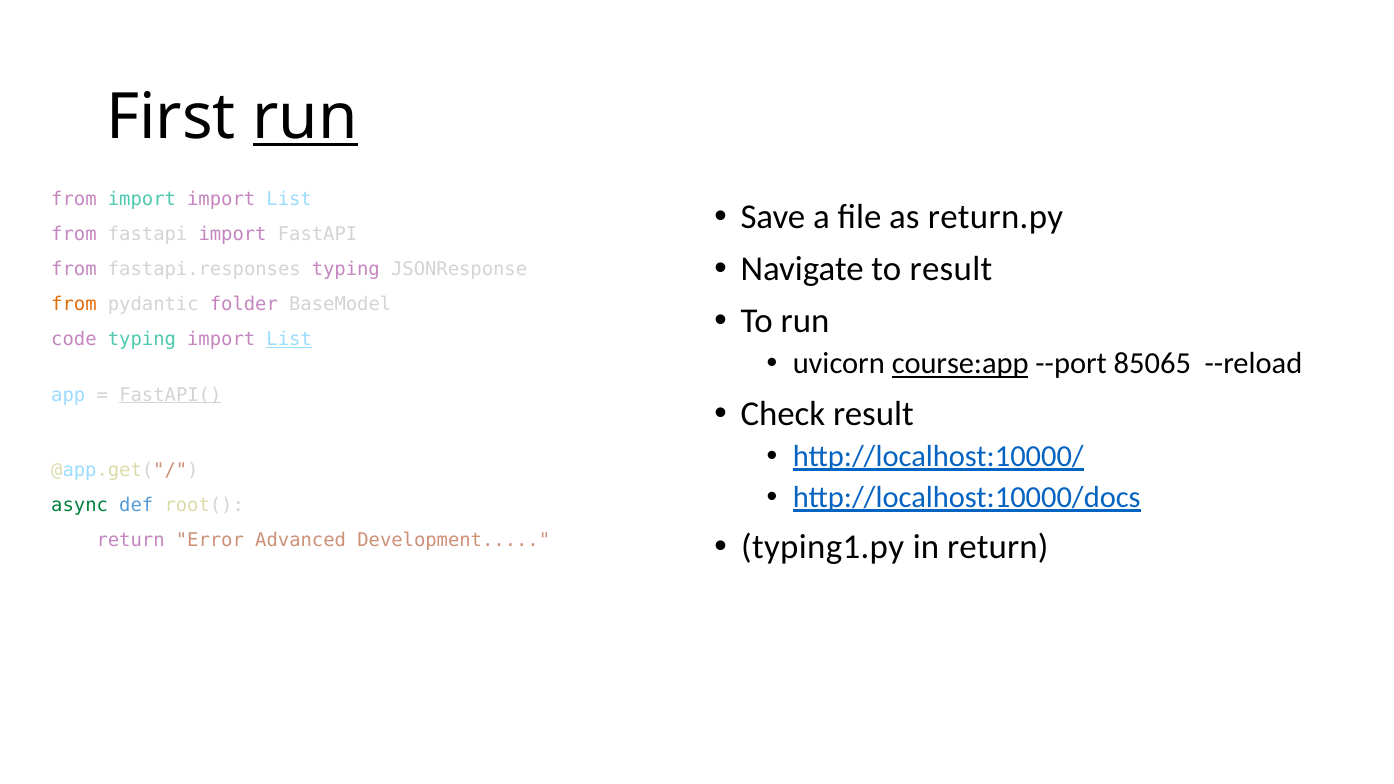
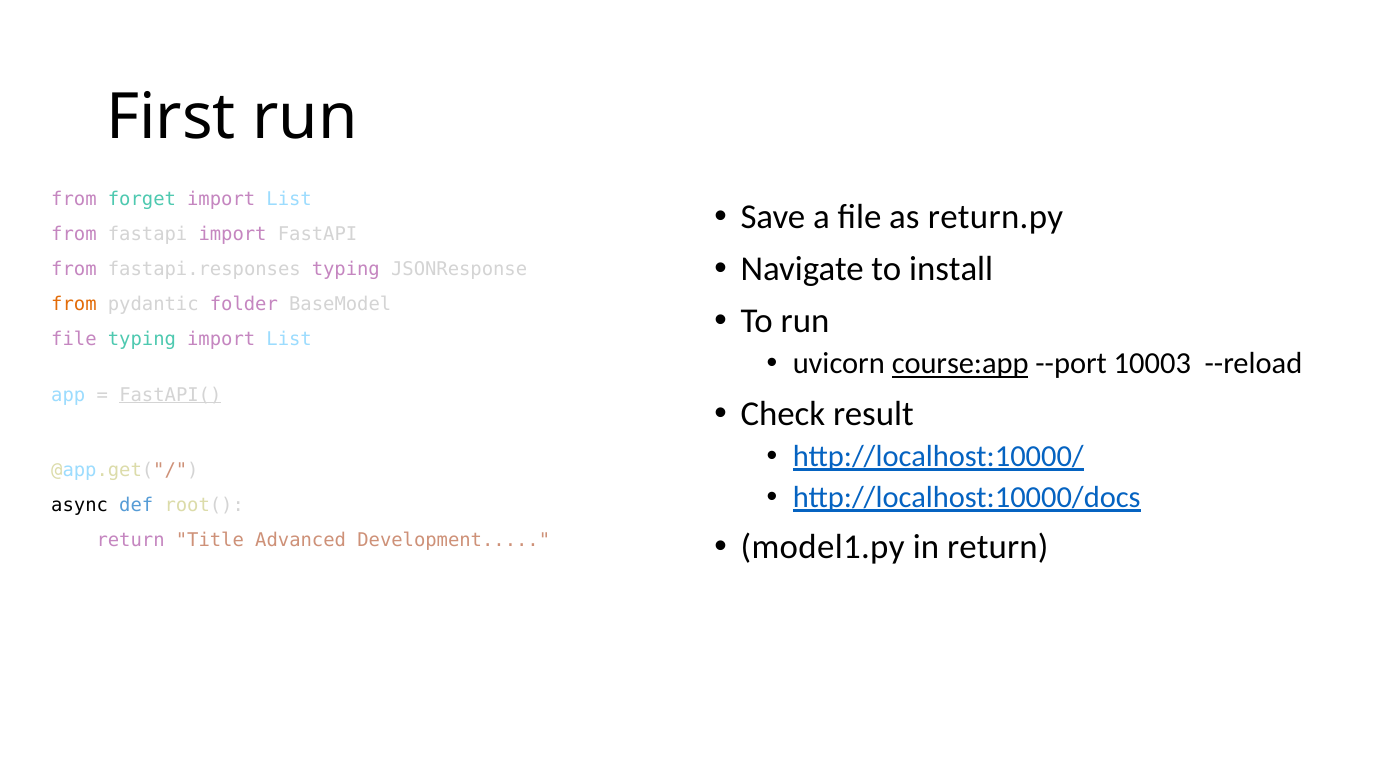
run at (305, 117) underline: present -> none
from import: import -> forget
to result: result -> install
code at (74, 339): code -> file
List at (289, 339) underline: present -> none
85065: 85065 -> 10003
async colour: green -> black
typing1.py: typing1.py -> model1.py
Error: Error -> Title
